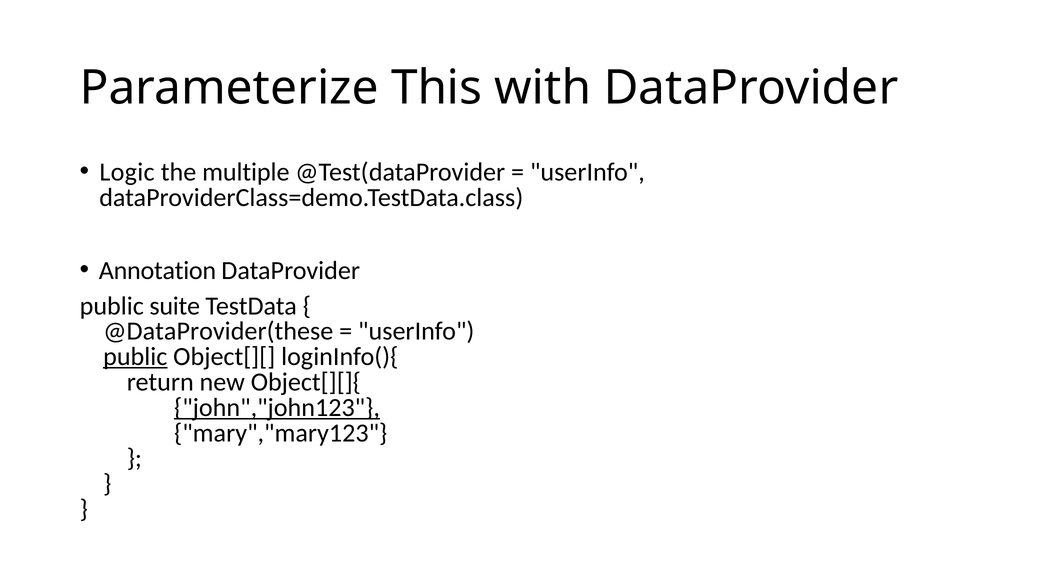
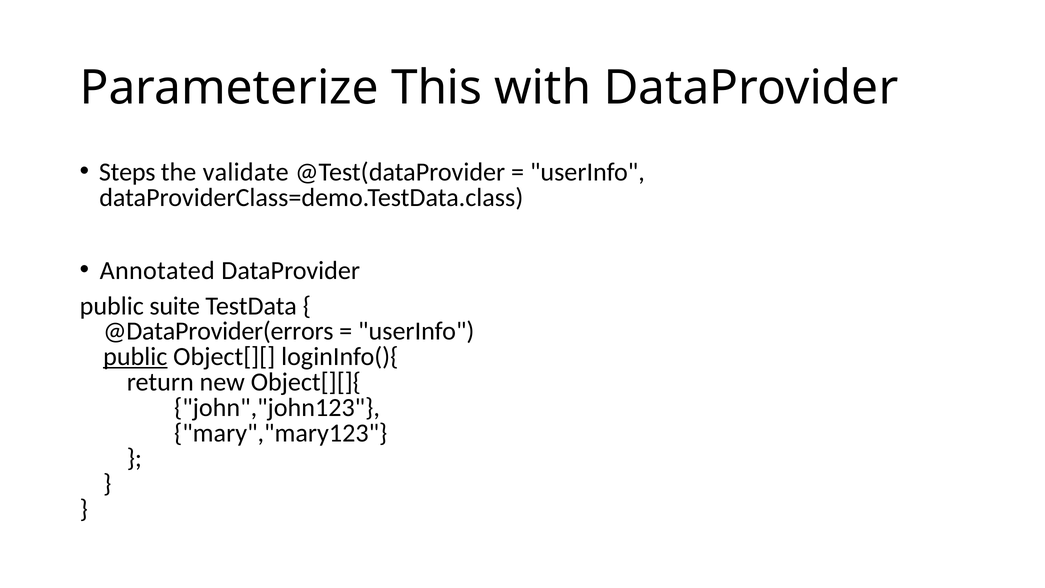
Logic: Logic -> Steps
multiple: multiple -> validate
Annotation: Annotation -> Annotated
@DataProvider(these: @DataProvider(these -> @DataProvider(errors
john","john123 underline: present -> none
